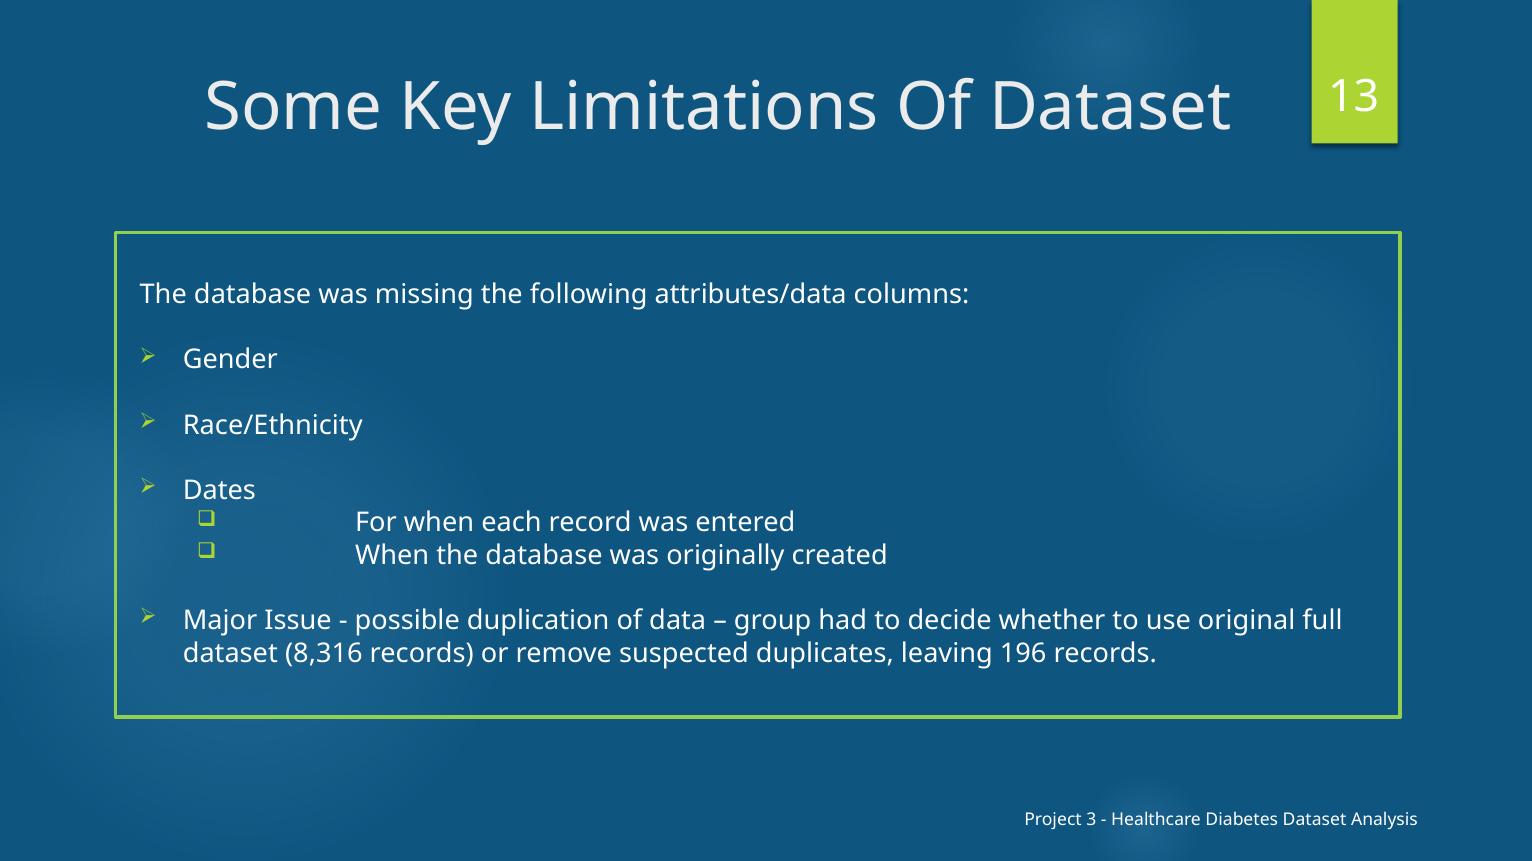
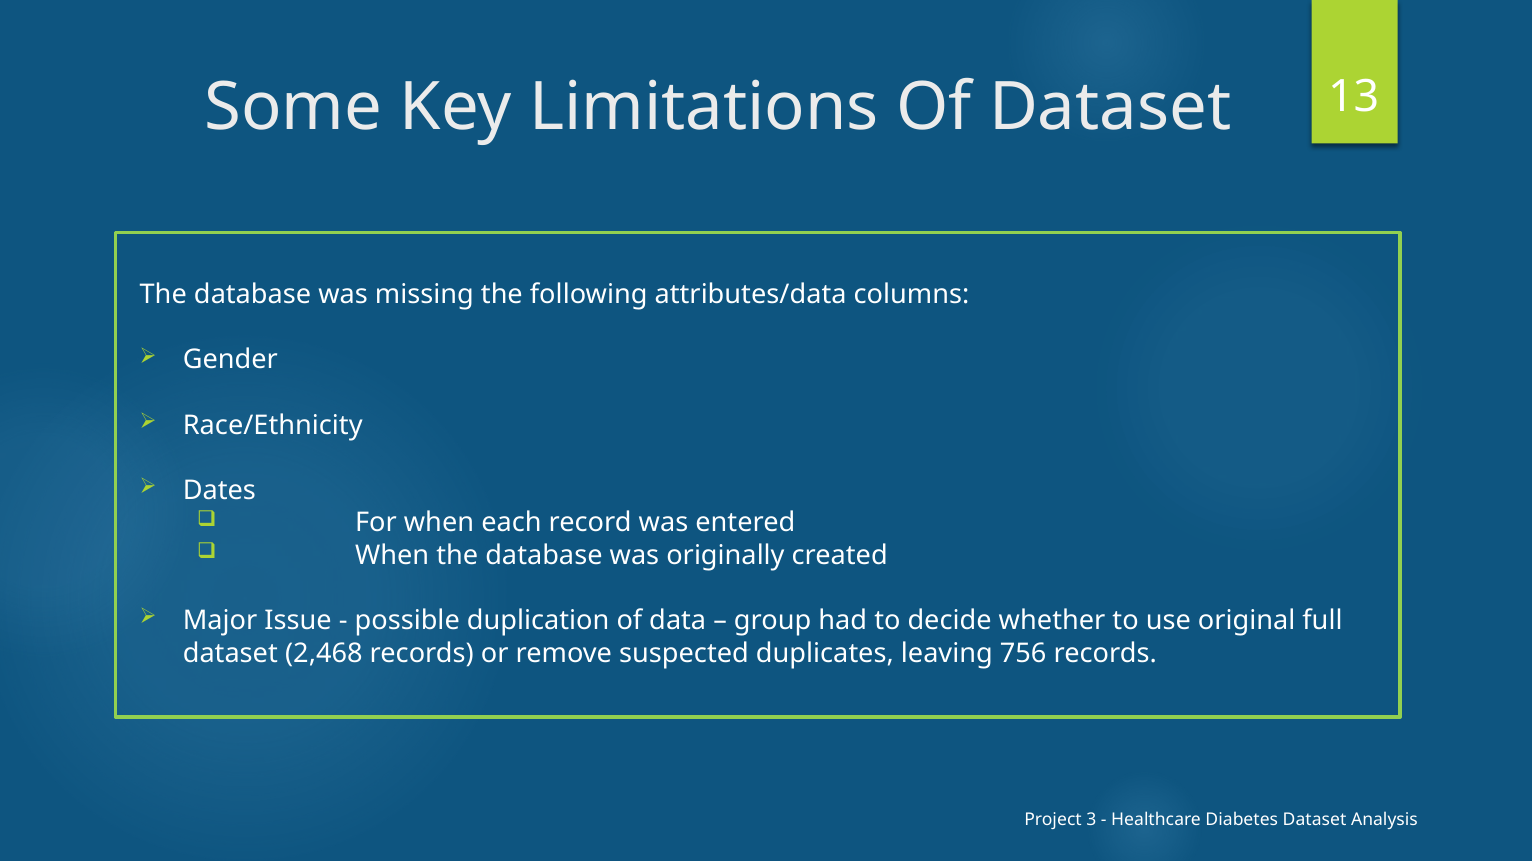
8,316: 8,316 -> 2,468
196: 196 -> 756
